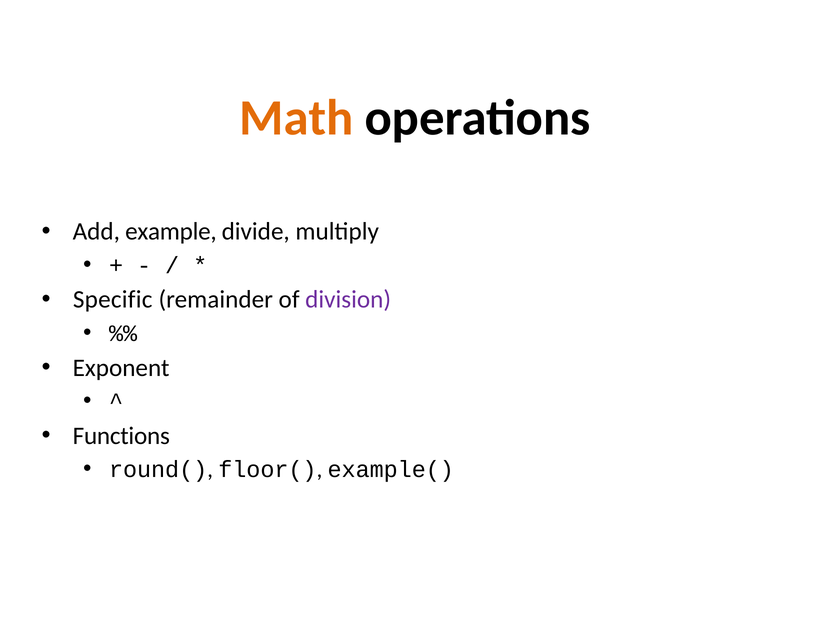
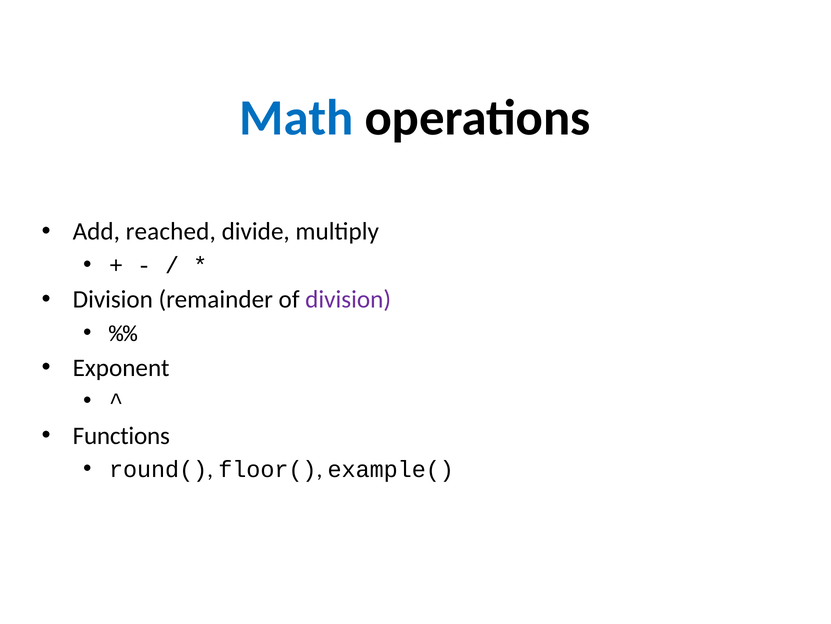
Math colour: orange -> blue
example: example -> reached
Specific at (113, 299): Specific -> Division
